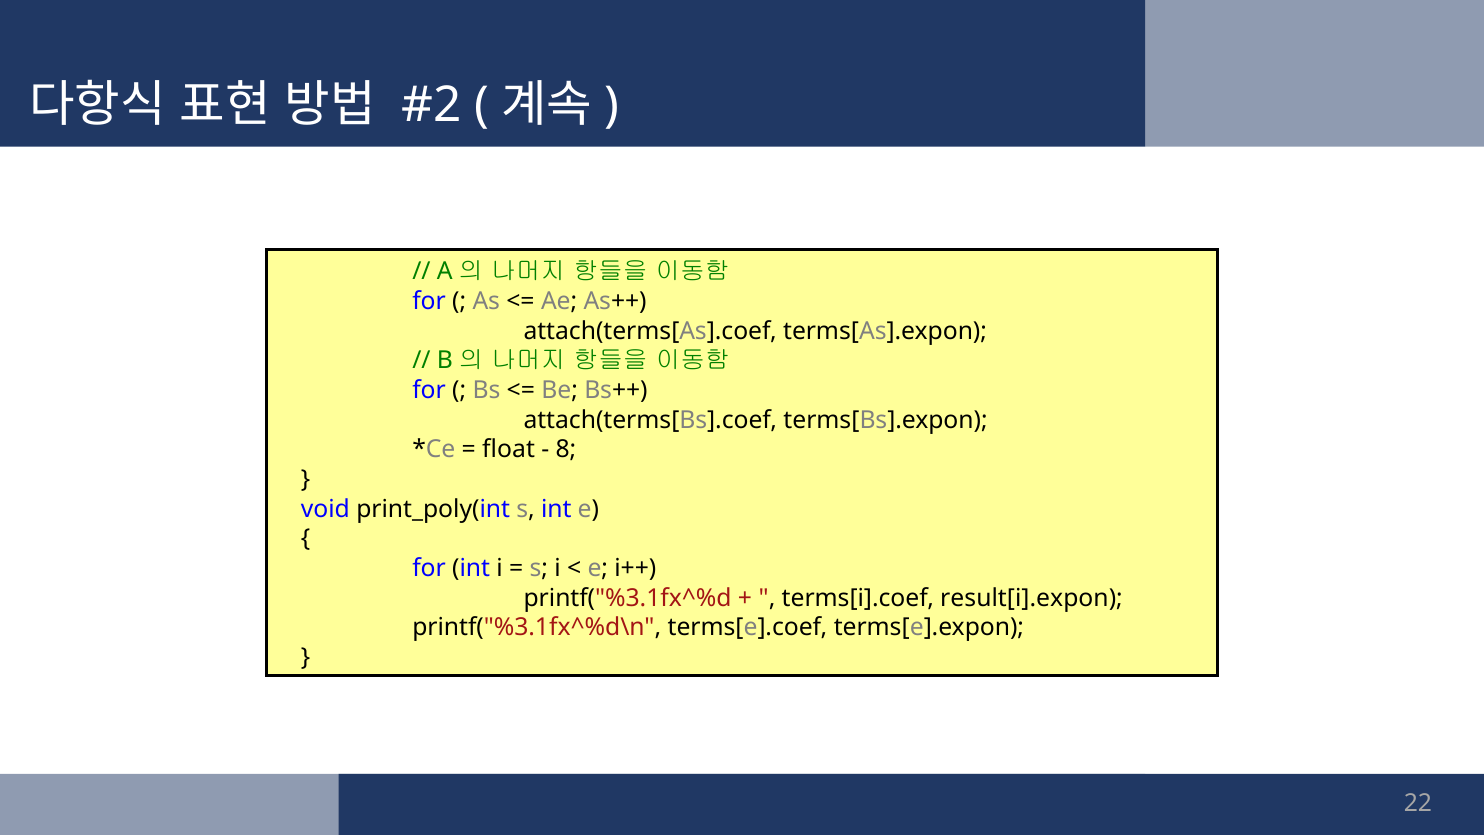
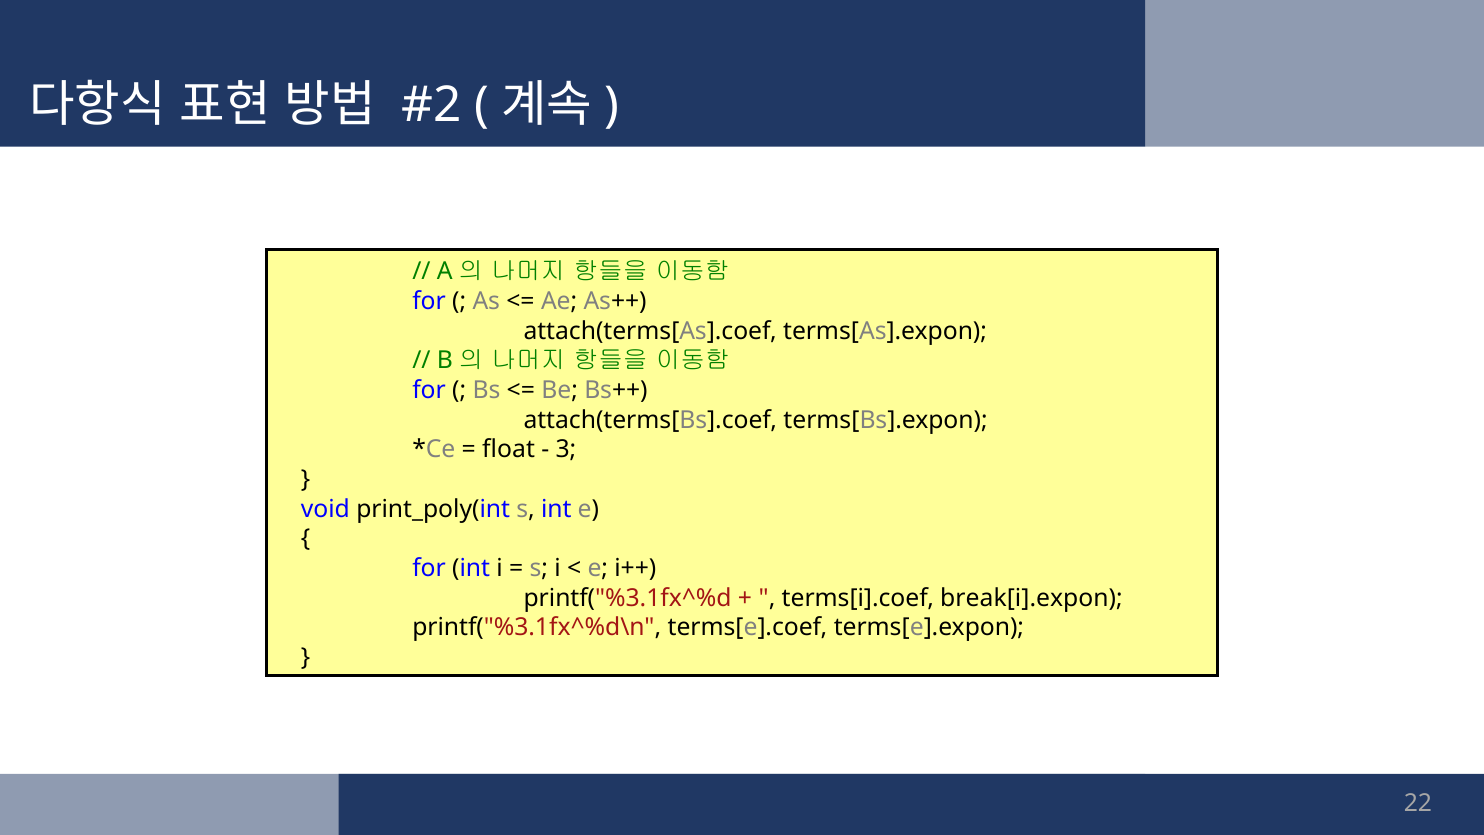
8: 8 -> 3
result[i].expon: result[i].expon -> break[i].expon
